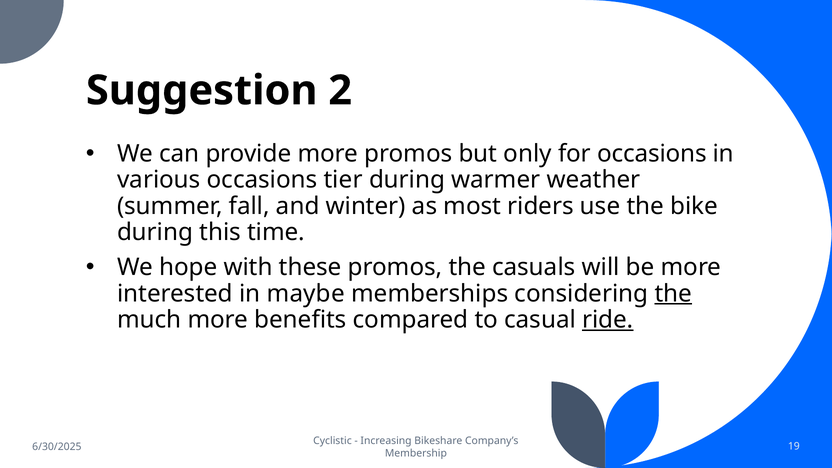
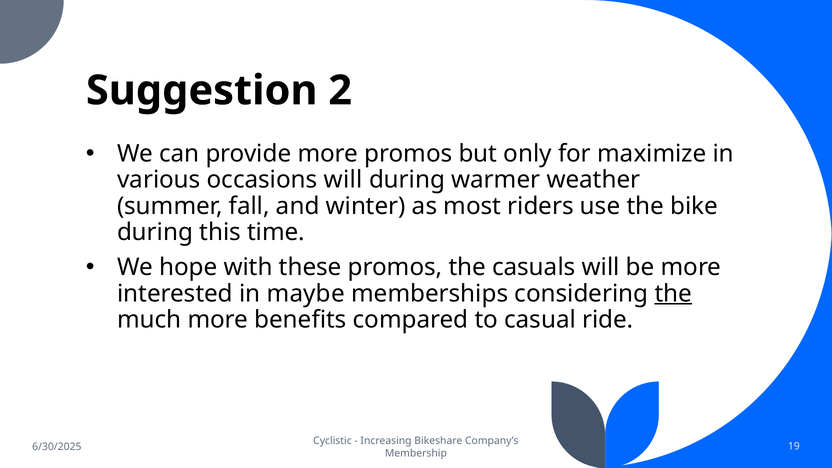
for occasions: occasions -> maximize
occasions tier: tier -> will
ride underline: present -> none
